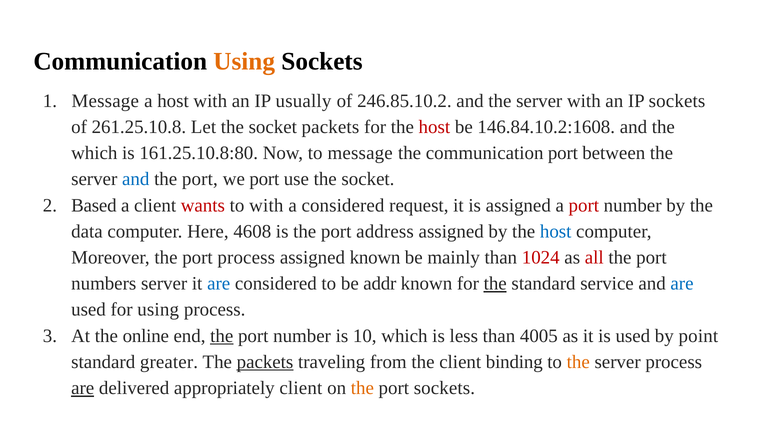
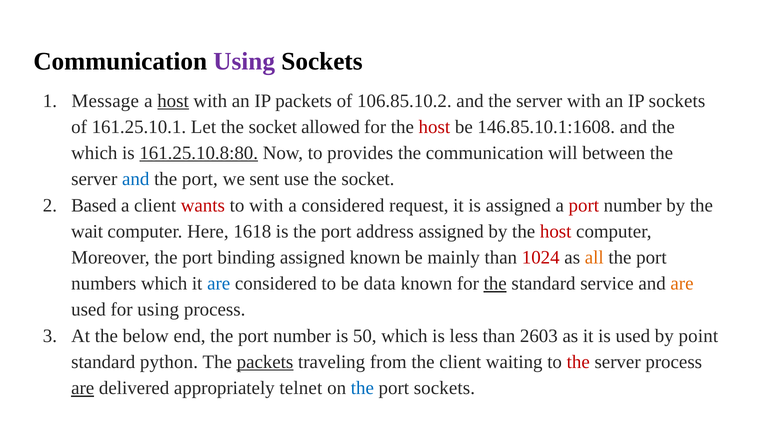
Using at (244, 61) colour: orange -> purple
host at (173, 101) underline: none -> present
IP usually: usually -> packets
246.85.10.2: 246.85.10.2 -> 106.85.10.2
261.25.10.8: 261.25.10.8 -> 161.25.10.1
socket packets: packets -> allowed
146.84.10.2:1608: 146.84.10.2:1608 -> 146.85.10.1:1608
161.25.10.8:80 underline: none -> present
to message: message -> provides
communication port: port -> will
we port: port -> sent
data: data -> wait
4608: 4608 -> 1618
host at (556, 231) colour: blue -> red
port process: process -> binding
all colour: red -> orange
numbers server: server -> which
addr: addr -> data
are at (682, 284) colour: blue -> orange
online: online -> below
the at (222, 336) underline: present -> none
10: 10 -> 50
4005: 4005 -> 2603
greater: greater -> python
binding: binding -> waiting
the at (578, 362) colour: orange -> red
appropriately client: client -> telnet
the at (362, 388) colour: orange -> blue
